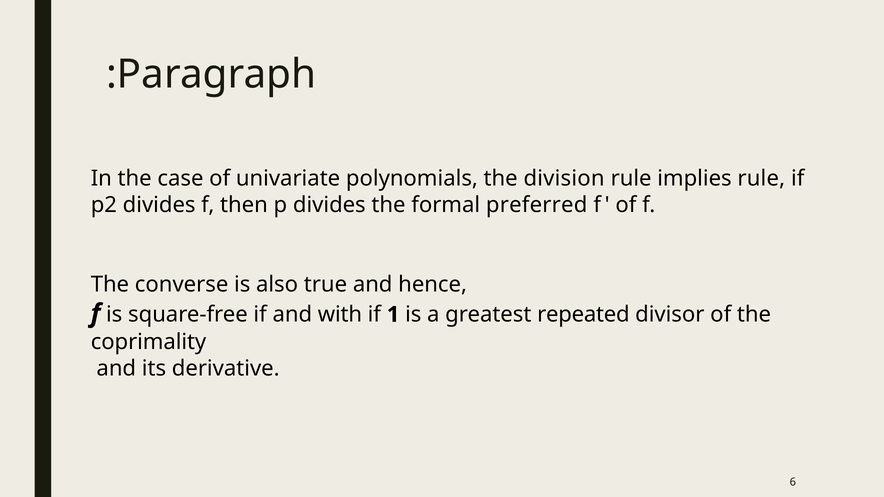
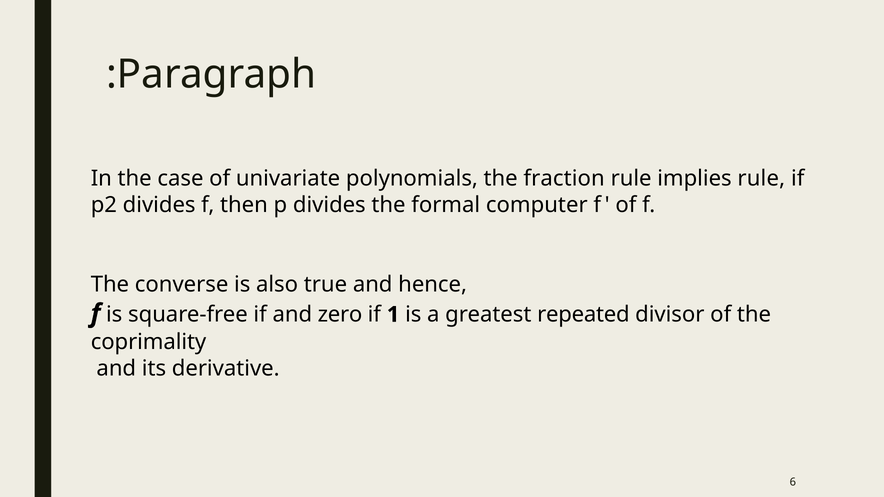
division: division -> fraction
preferred: preferred -> computer
with: with -> zero
